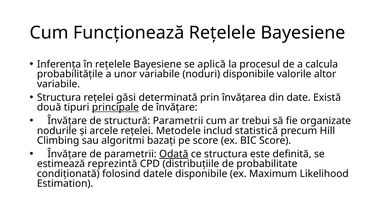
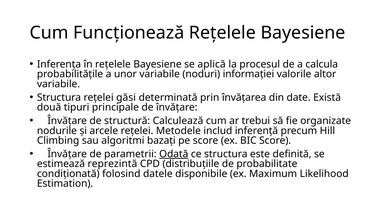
noduri disponibile: disponibile -> informației
principale underline: present -> none
structură Parametrii: Parametrii -> Calculează
statistică: statistică -> inferență
